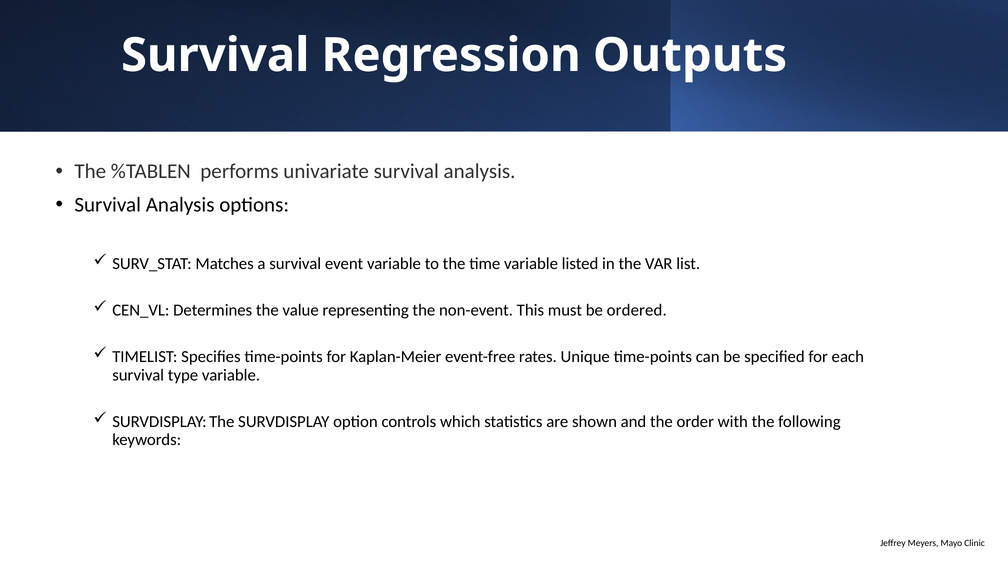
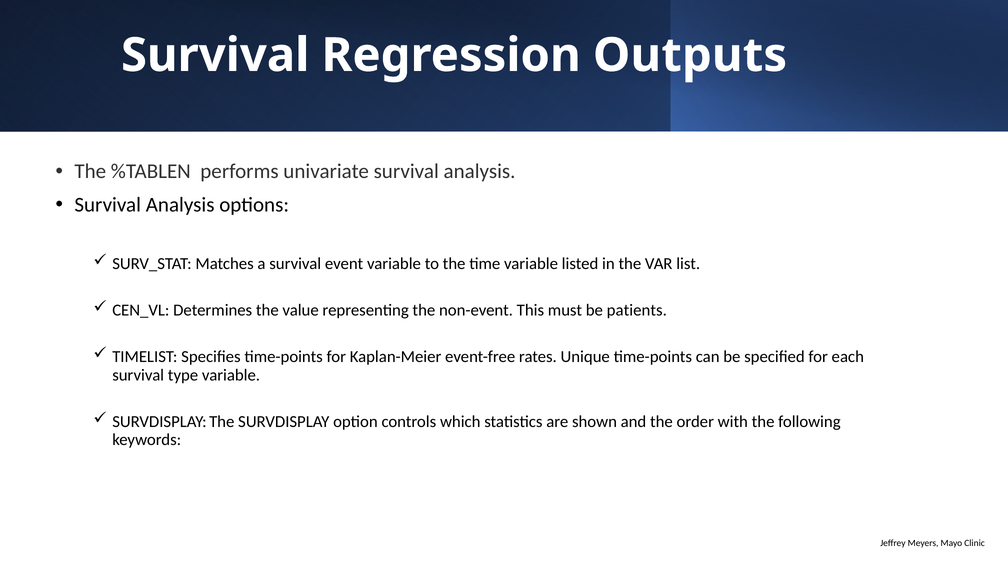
ordered: ordered -> patients
